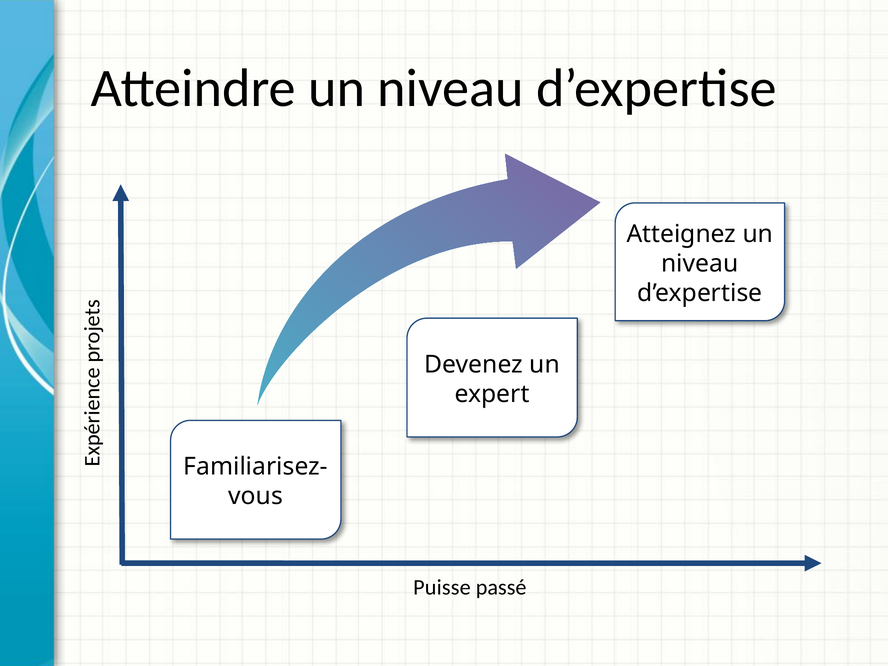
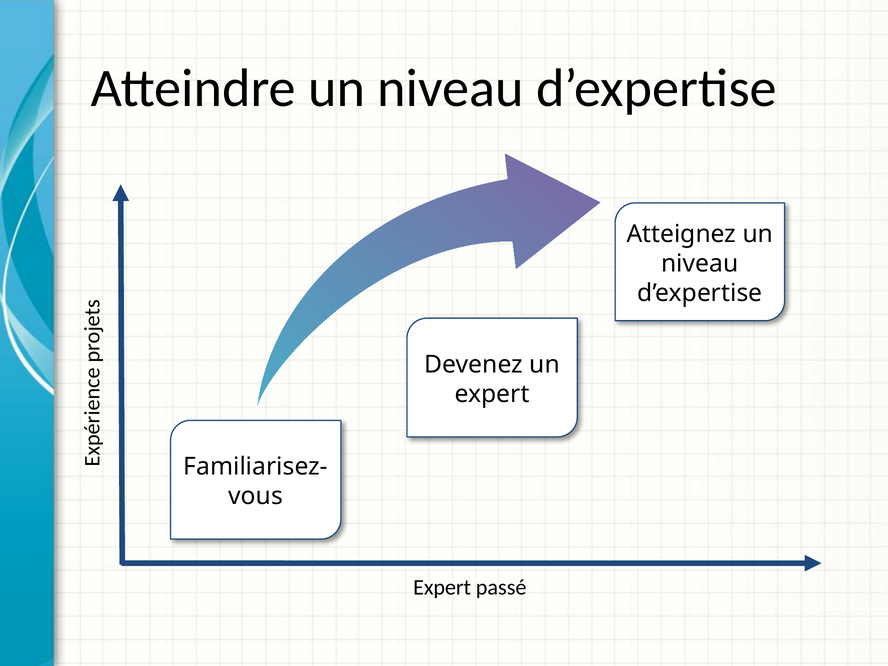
Puisse at (442, 587): Puisse -> Expert
